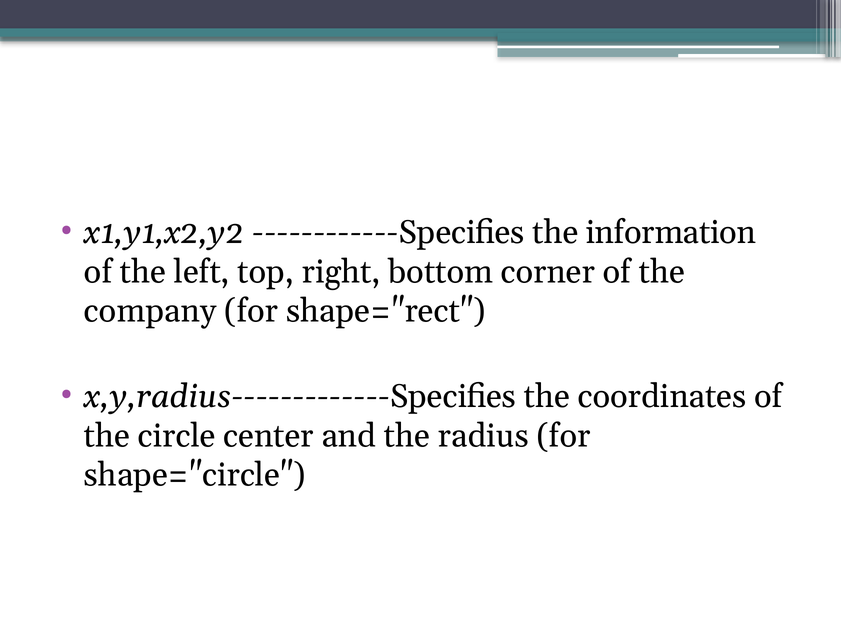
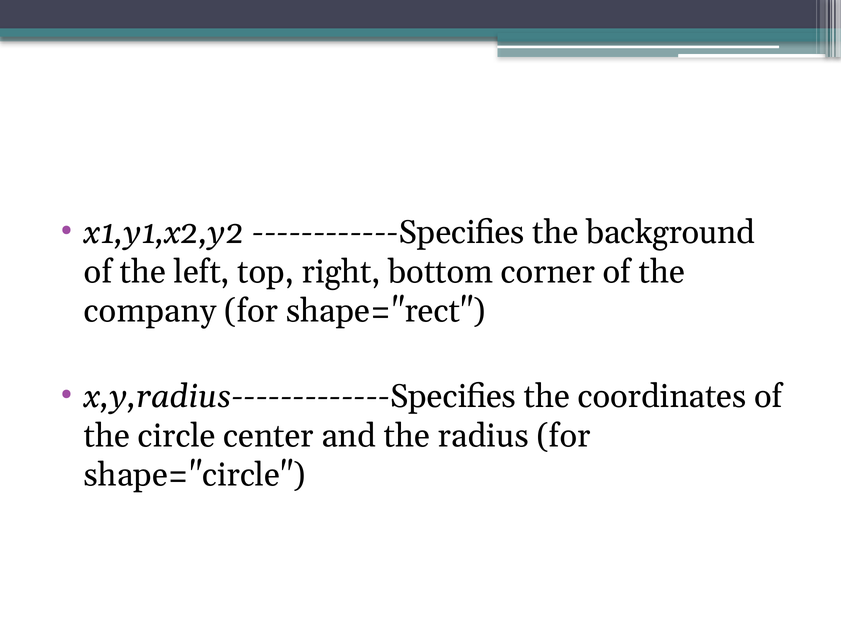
information: information -> background
